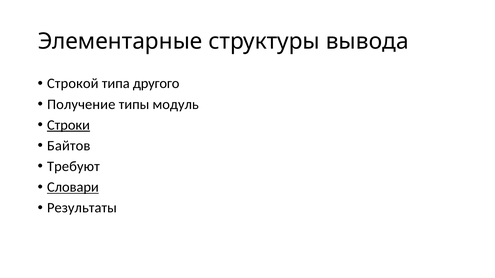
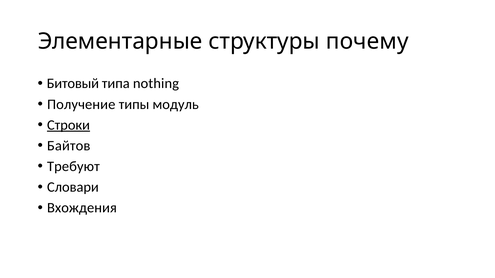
вывода: вывода -> почему
Строкой: Строкой -> Битовый
другого: другого -> nothing
Словари underline: present -> none
Результаты: Результаты -> Вхождения
